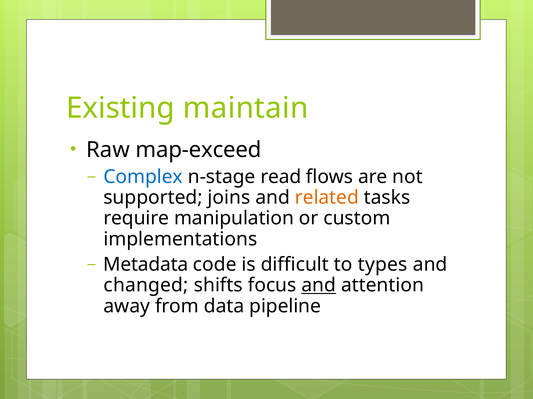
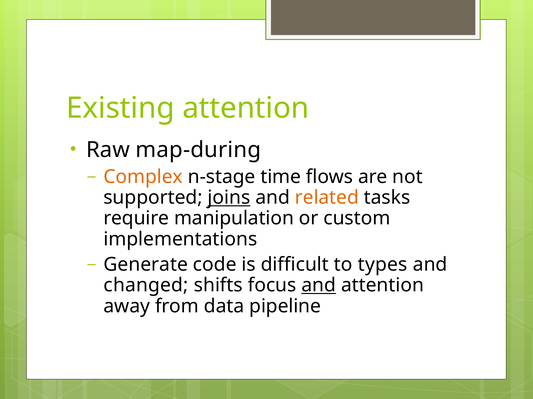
Existing maintain: maintain -> attention
map-exceed: map-exceed -> map-during
Complex colour: blue -> orange
read: read -> time
joins underline: none -> present
Metadata: Metadata -> Generate
